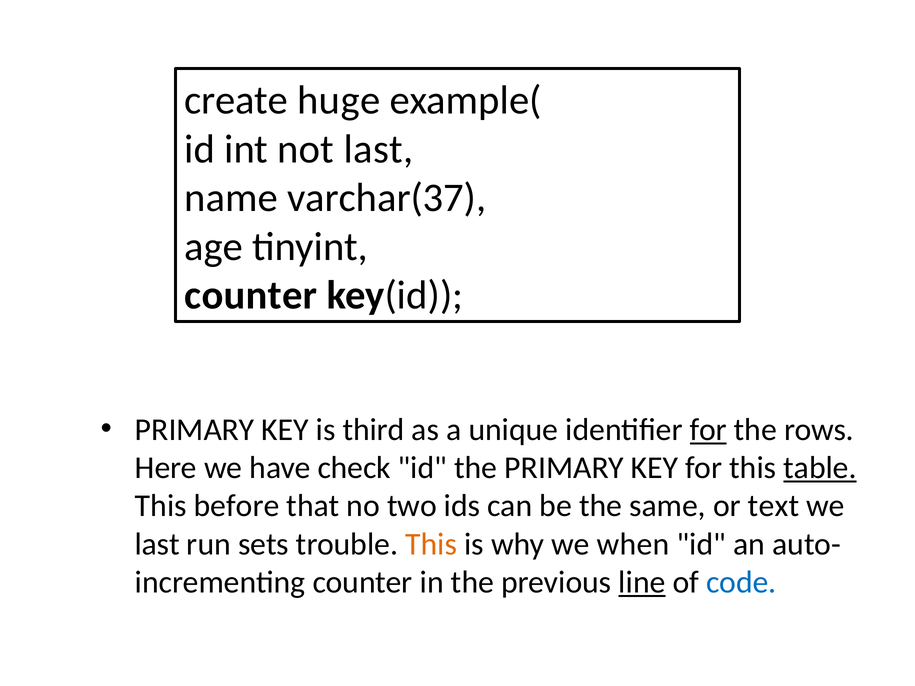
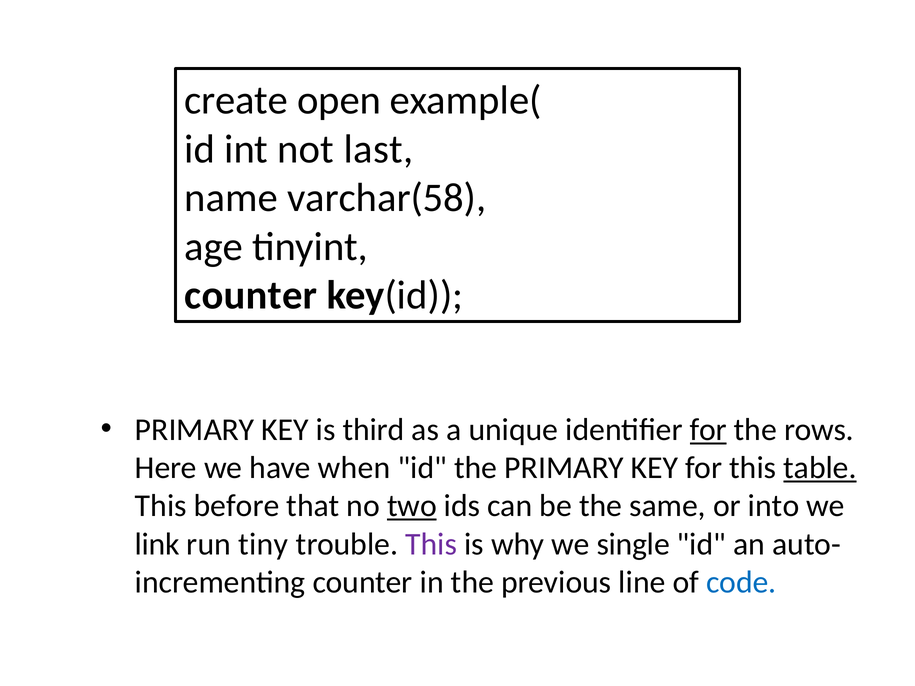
huge: huge -> open
varchar(37: varchar(37 -> varchar(58
check: check -> when
two underline: none -> present
text: text -> into
last at (157, 544): last -> link
sets: sets -> tiny
This at (431, 544) colour: orange -> purple
when: when -> single
line underline: present -> none
